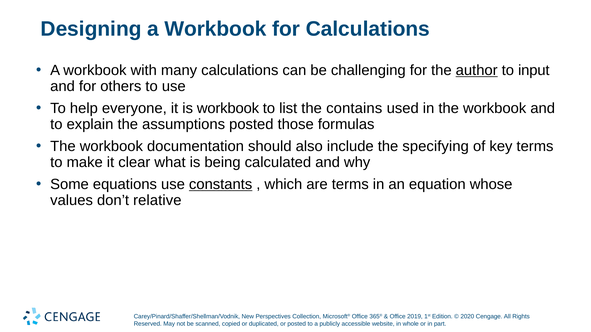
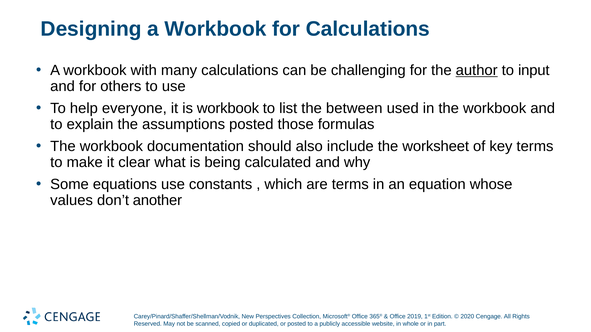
contains: contains -> between
specifying: specifying -> worksheet
constants underline: present -> none
relative: relative -> another
